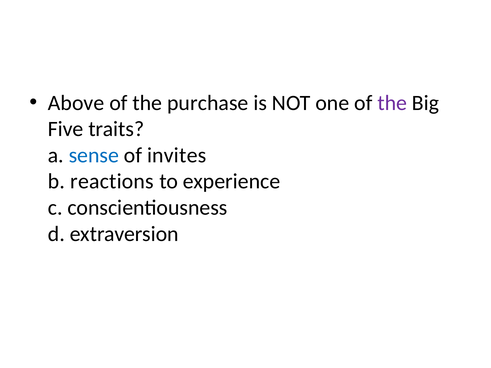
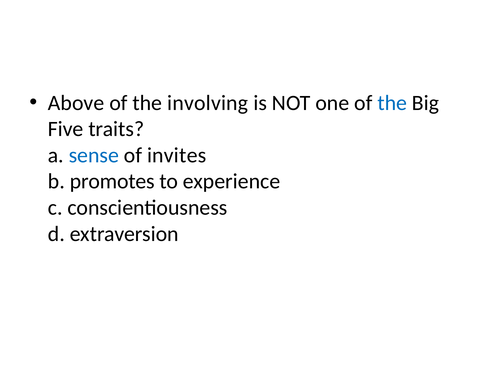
purchase: purchase -> involving
the at (392, 103) colour: purple -> blue
reactions: reactions -> promotes
